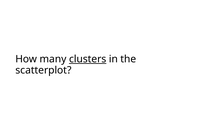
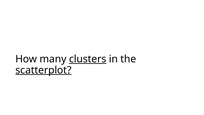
scatterplot underline: none -> present
